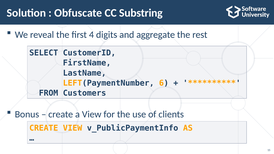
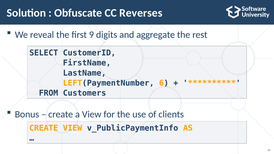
Substring: Substring -> Reverses
4: 4 -> 9
